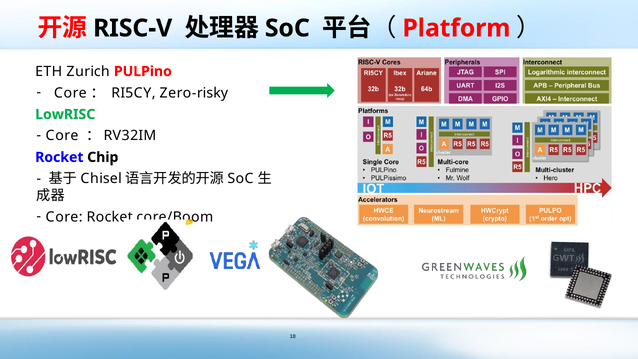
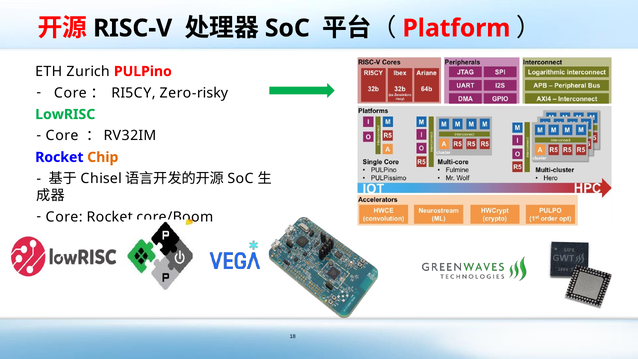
Chip colour: black -> orange
